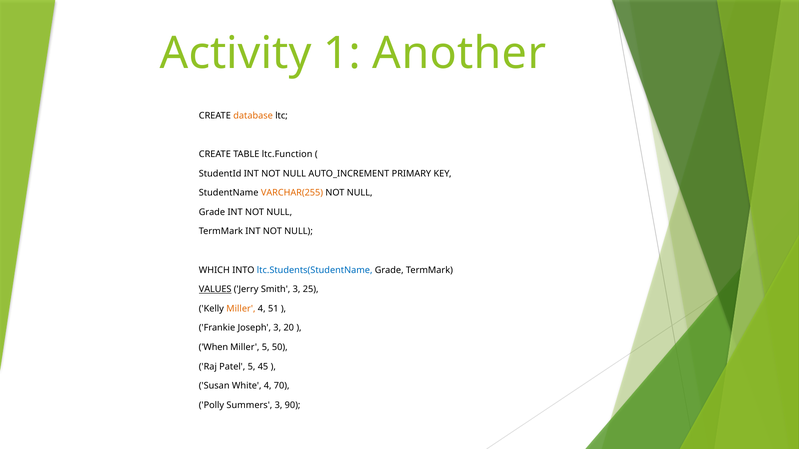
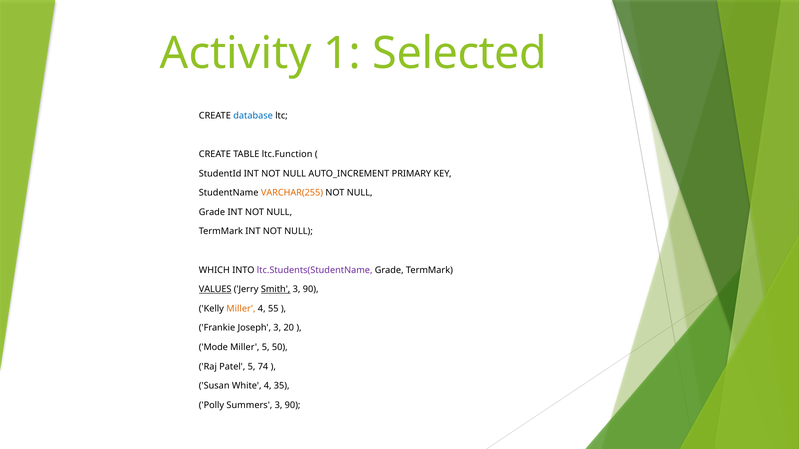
Another: Another -> Selected
database colour: orange -> blue
ltc.Students(StudentName colour: blue -> purple
Smith underline: none -> present
25 at (311, 290): 25 -> 90
51: 51 -> 55
When: When -> Mode
45: 45 -> 74
70: 70 -> 35
